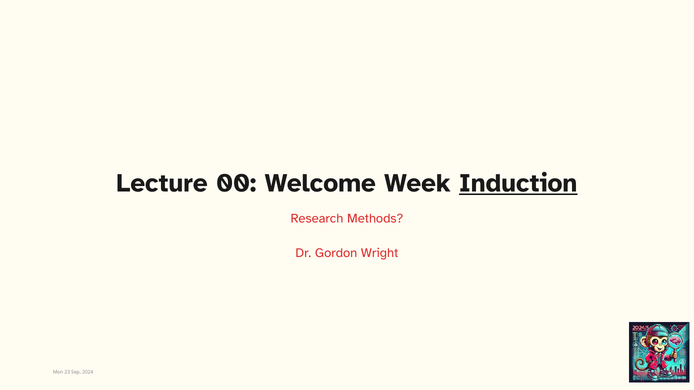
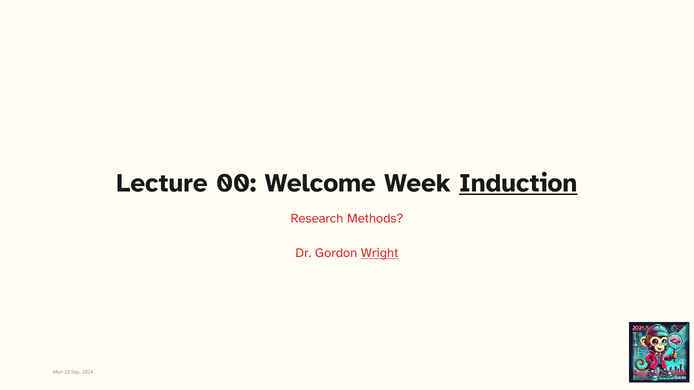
Wright underline: none -> present
